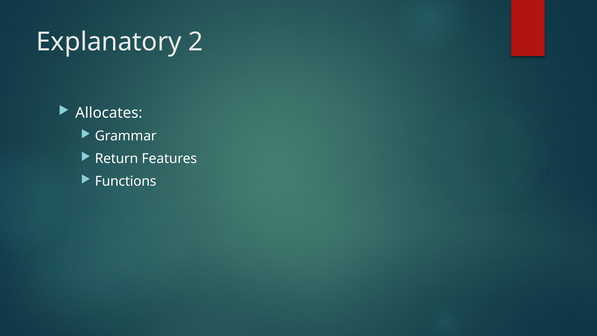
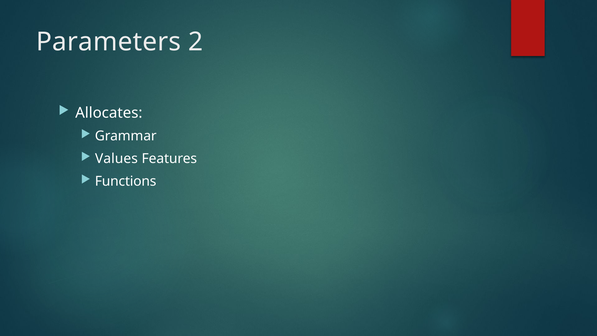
Explanatory: Explanatory -> Parameters
Return: Return -> Values
